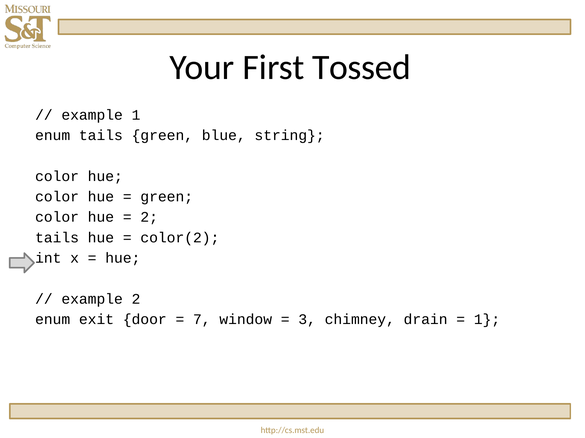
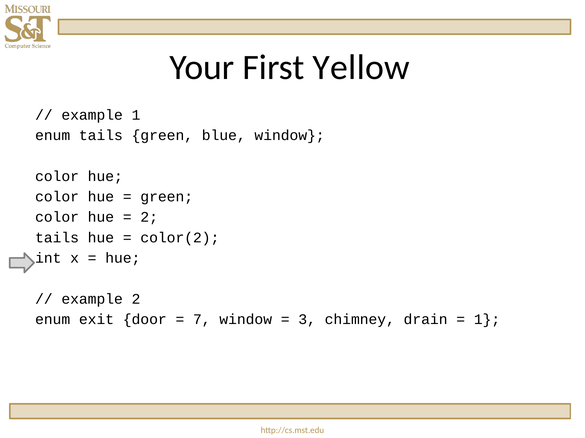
Tossed: Tossed -> Yellow
blue string: string -> window
